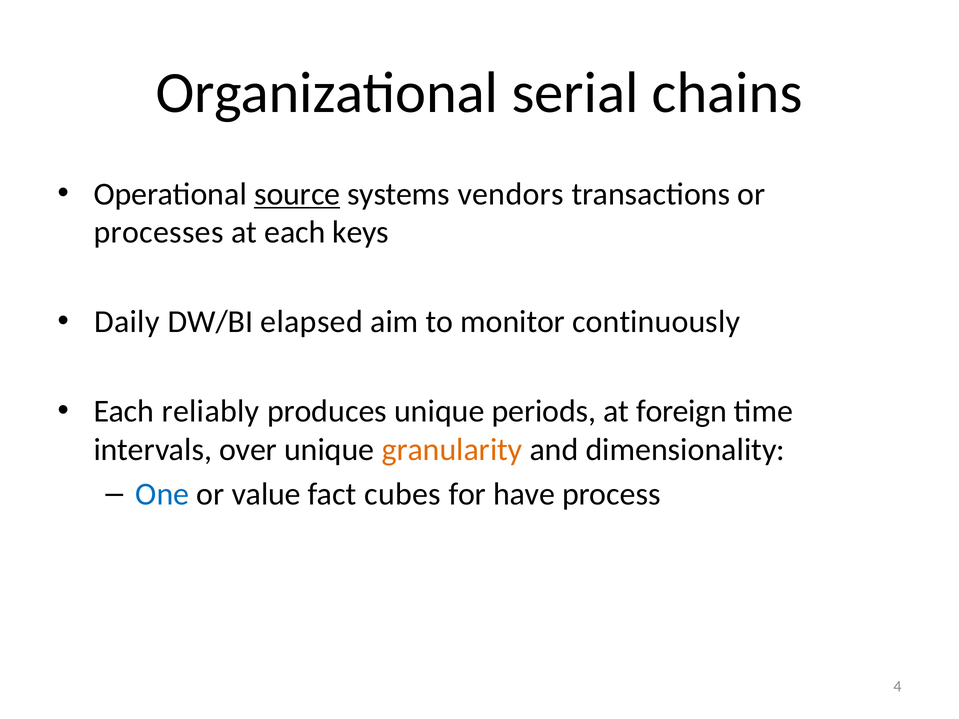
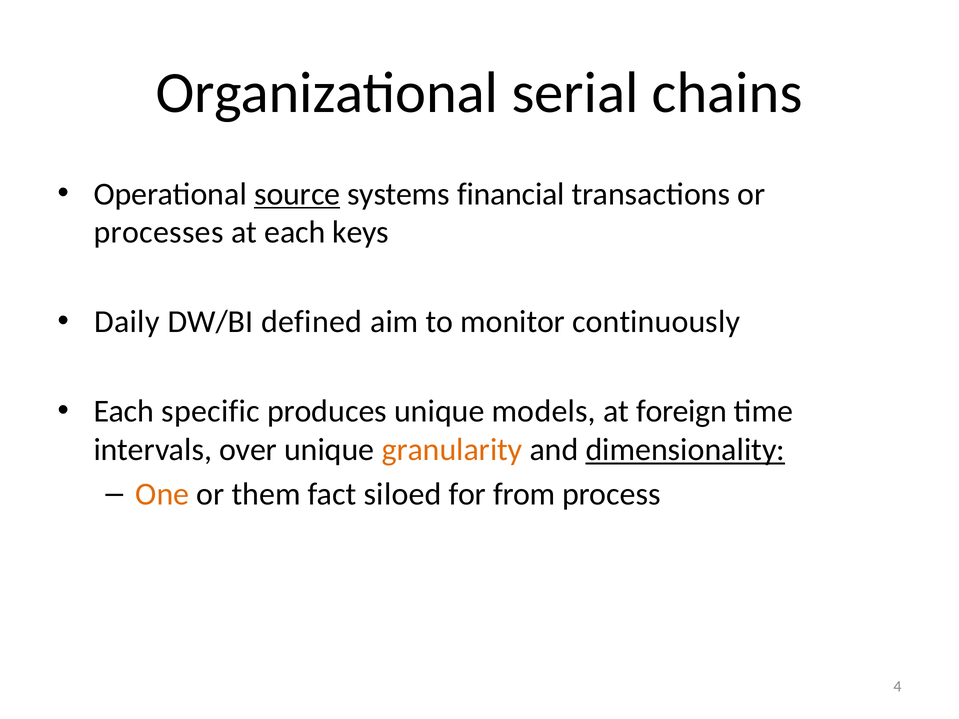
vendors: vendors -> financial
elapsed: elapsed -> defined
reliably: reliably -> specific
periods: periods -> models
dimensionality underline: none -> present
One colour: blue -> orange
value: value -> them
cubes: cubes -> siloed
have: have -> from
